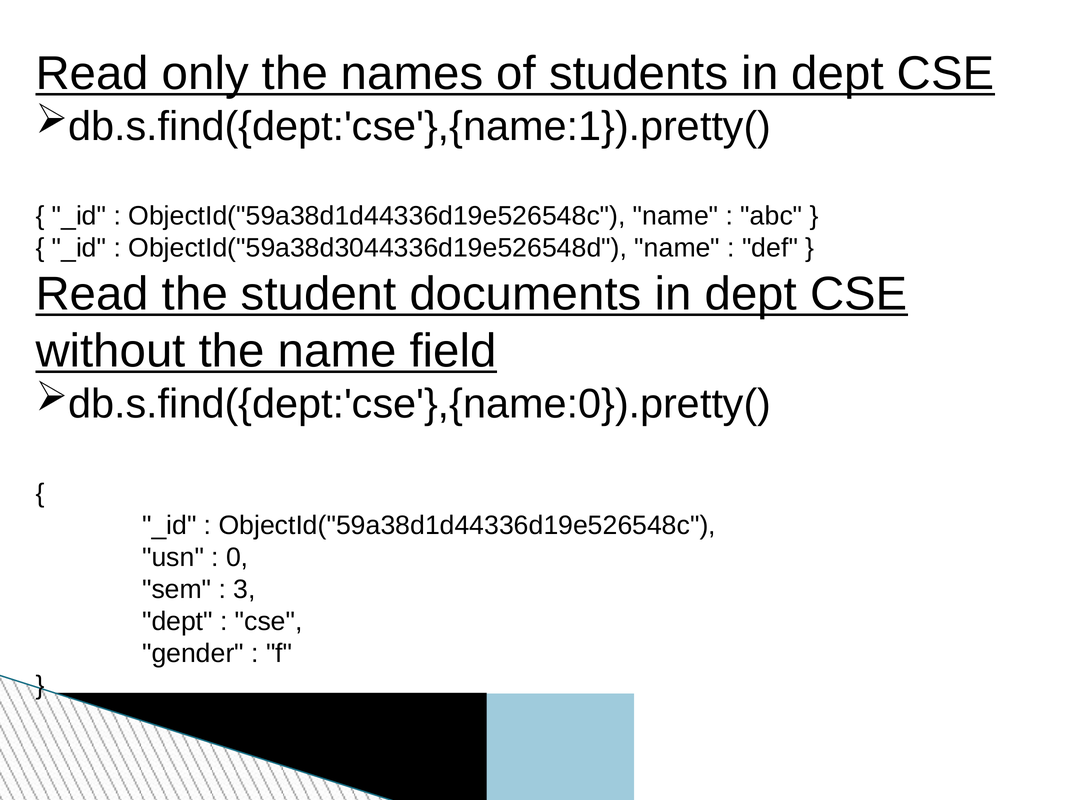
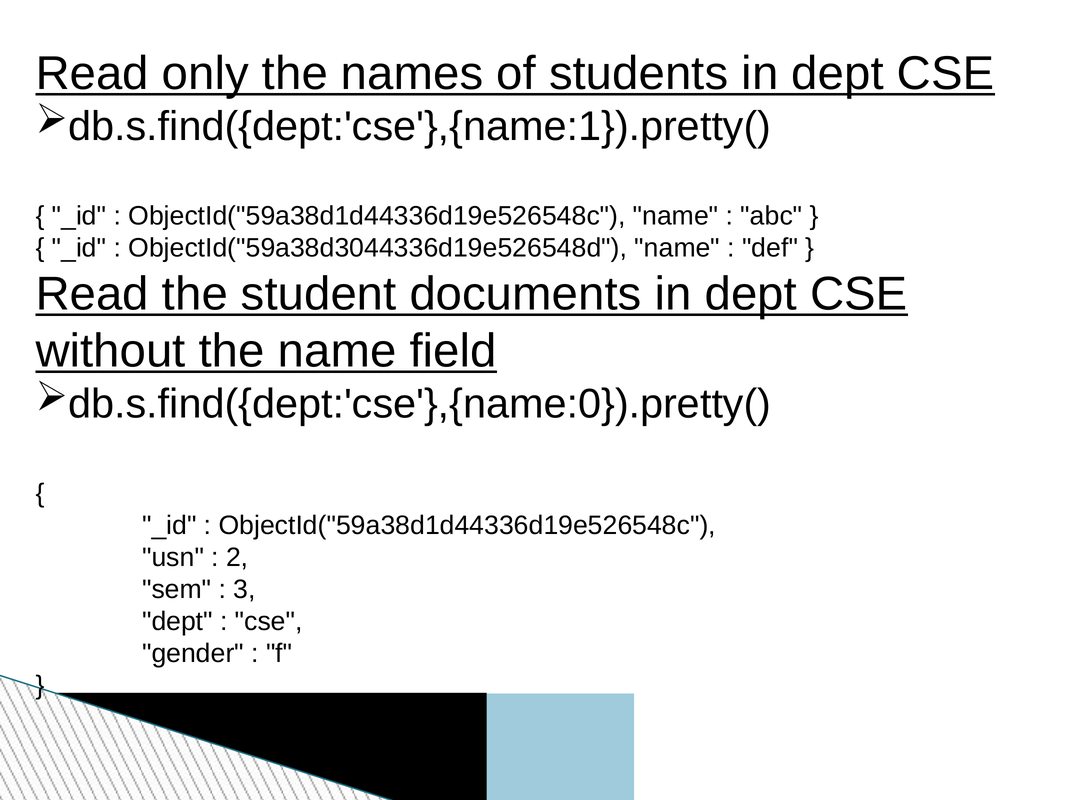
0: 0 -> 2
